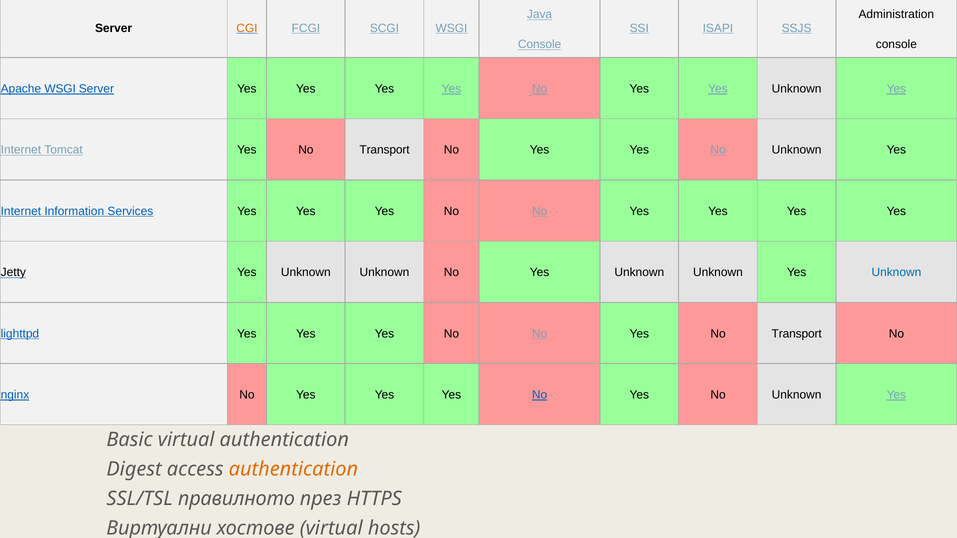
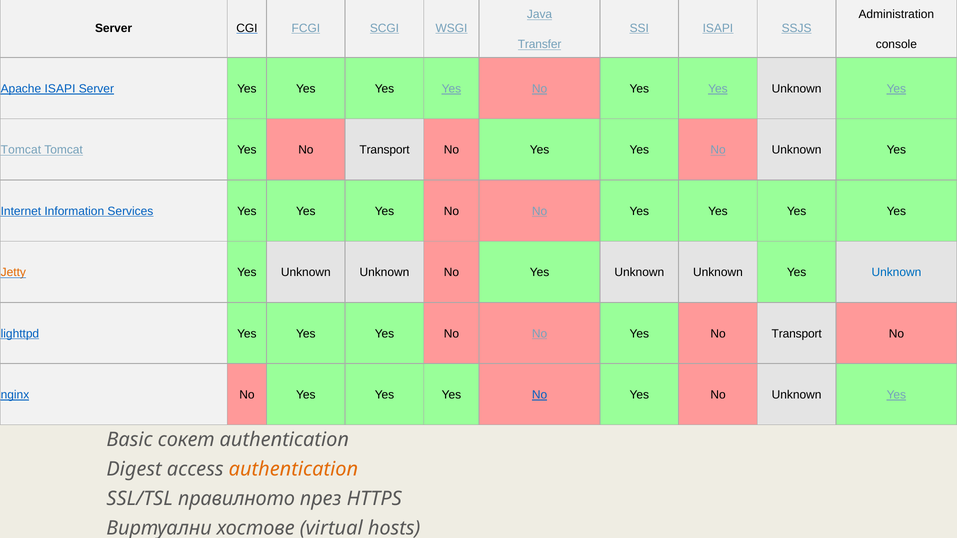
CGI colour: orange -> black
Console at (540, 45): Console -> Transfer
Apache WSGI: WSGI -> ISAPI
Internet at (21, 150): Internet -> Tomcat
Jetty colour: black -> orange
Basic virtual: virtual -> сокет
